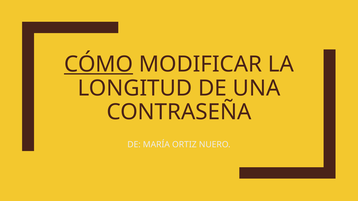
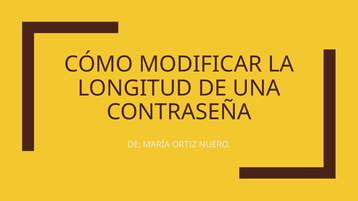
CÓMO underline: present -> none
